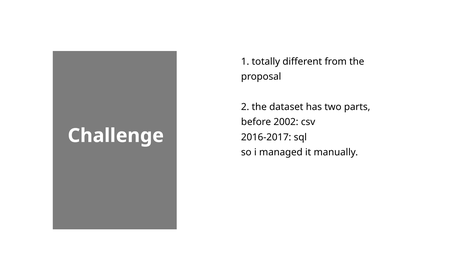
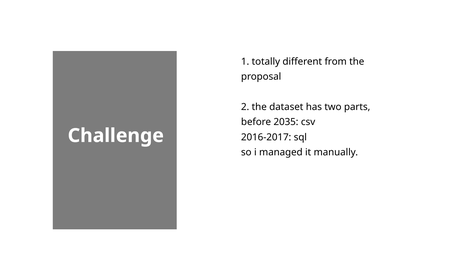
2002: 2002 -> 2035
